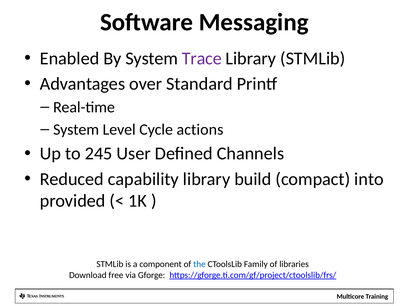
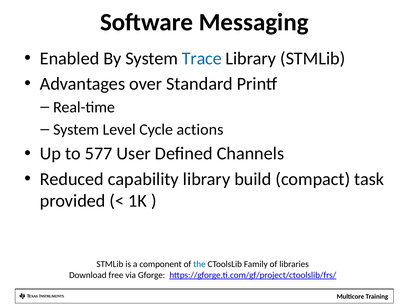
Trace colour: purple -> blue
245: 245 -> 577
into: into -> task
